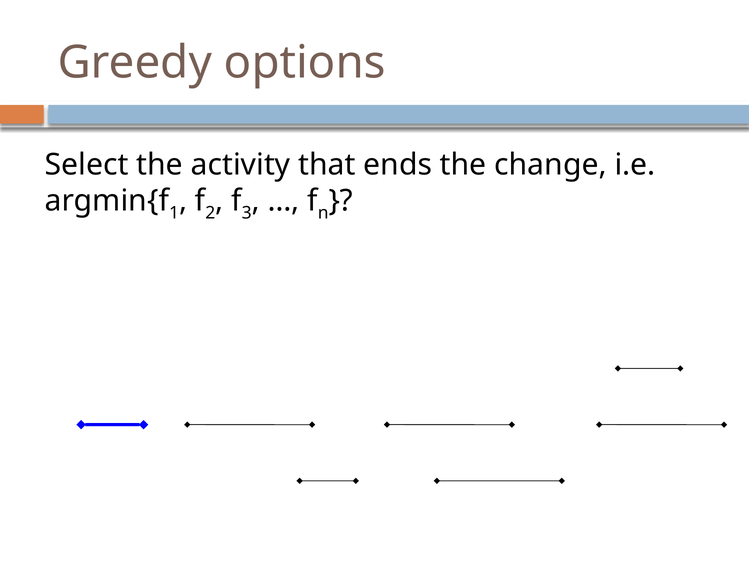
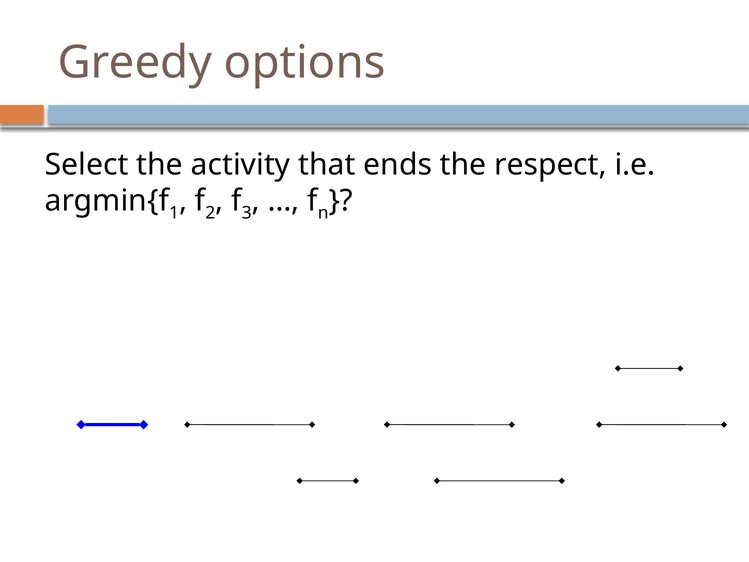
change: change -> respect
